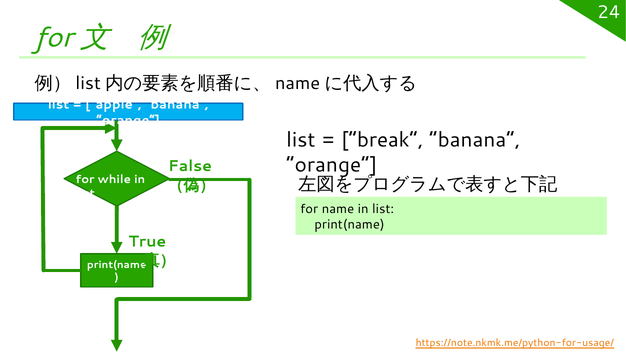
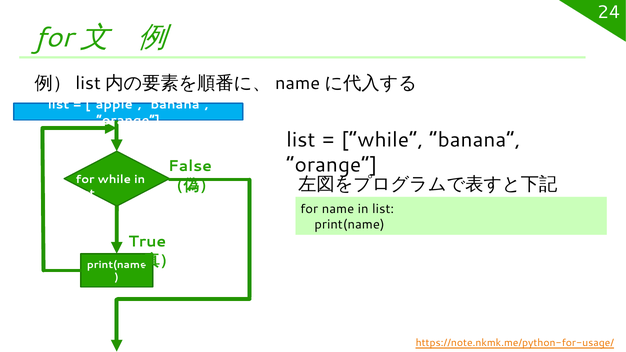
break at (382, 140): break -> while
